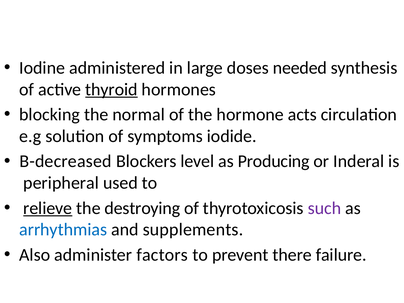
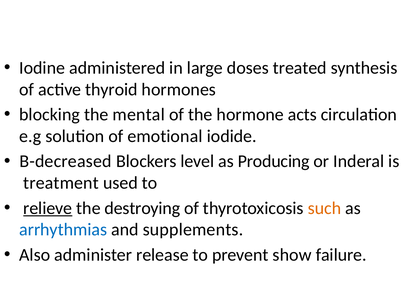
needed: needed -> treated
thyroid underline: present -> none
normal: normal -> mental
symptoms: symptoms -> emotional
peripheral: peripheral -> treatment
such colour: purple -> orange
factors: factors -> release
there: there -> show
